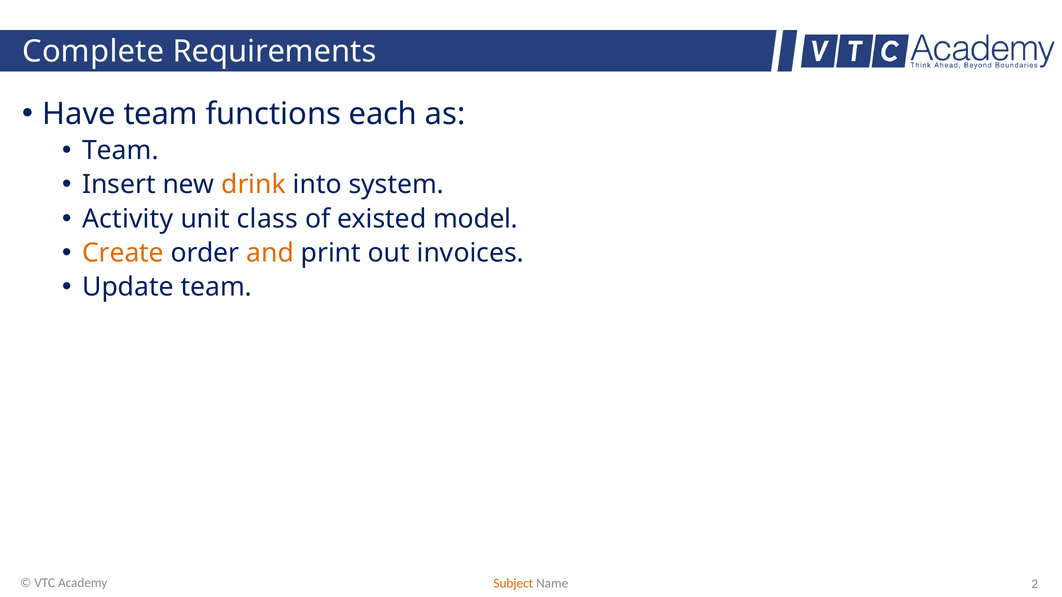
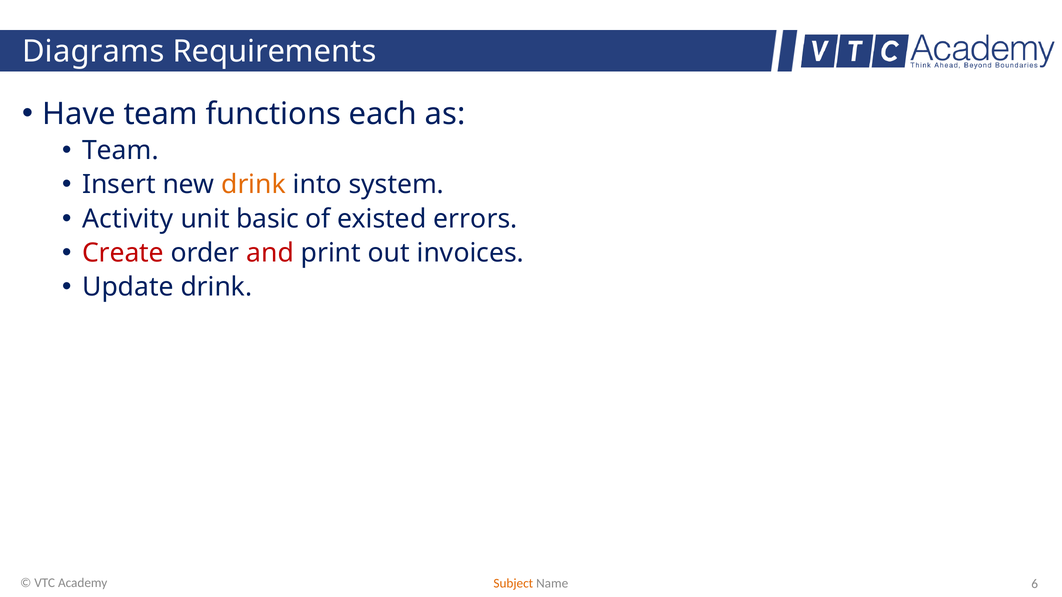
Complete: Complete -> Diagrams
class: class -> basic
model: model -> errors
Create colour: orange -> red
and colour: orange -> red
Update team: team -> drink
2: 2 -> 6
